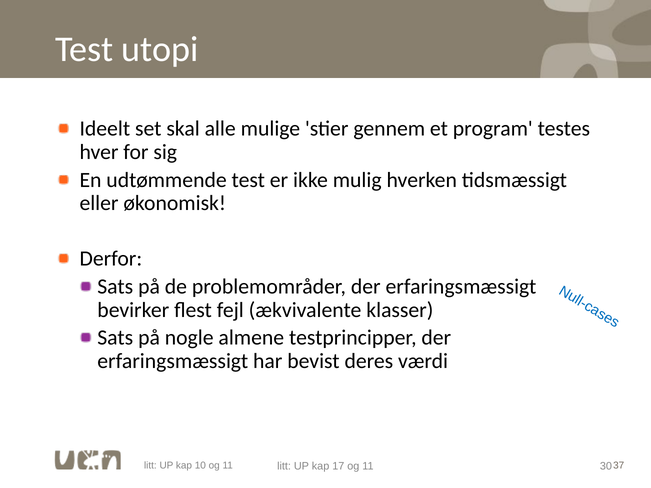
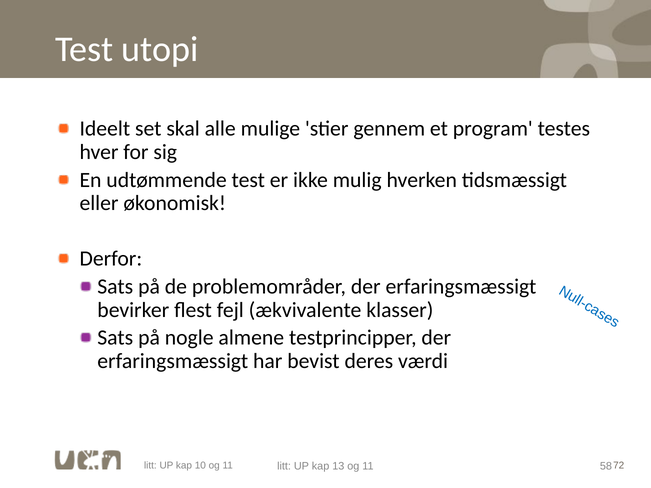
37: 37 -> 72
17: 17 -> 13
30: 30 -> 58
